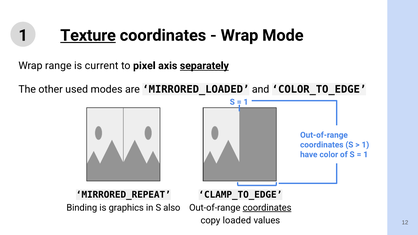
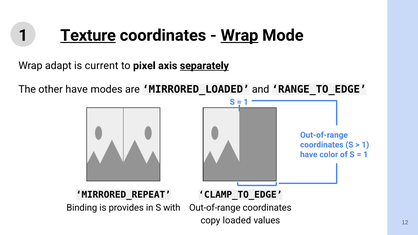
Wrap at (239, 35) underline: none -> present
range: range -> adapt
other used: used -> have
COLOR_TO_EDGE: COLOR_TO_EDGE -> RANGE_TO_EDGE
graphics: graphics -> provides
also: also -> with
coordinates at (267, 208) underline: present -> none
